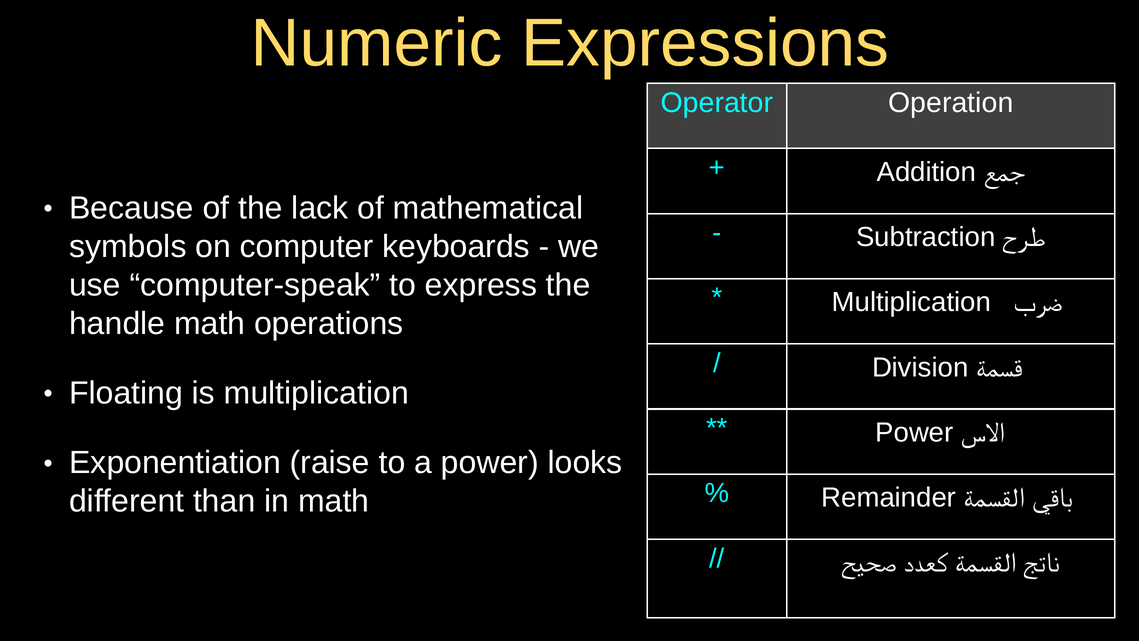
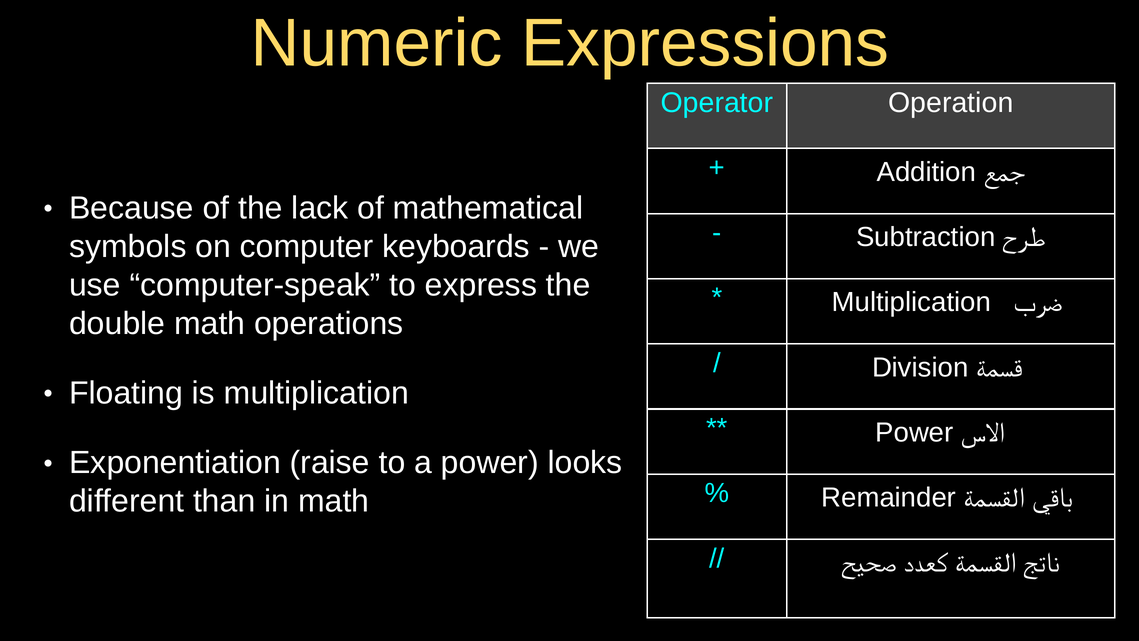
handle: handle -> double
